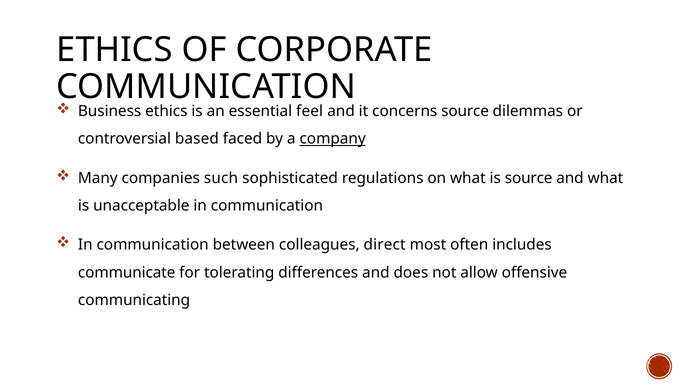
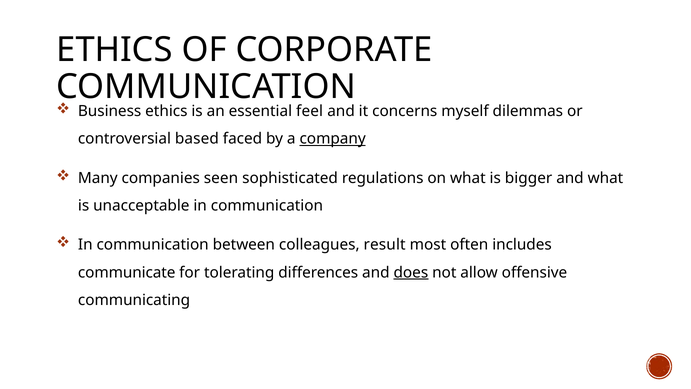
concerns source: source -> myself
such: such -> seen
is source: source -> bigger
direct: direct -> result
does underline: none -> present
